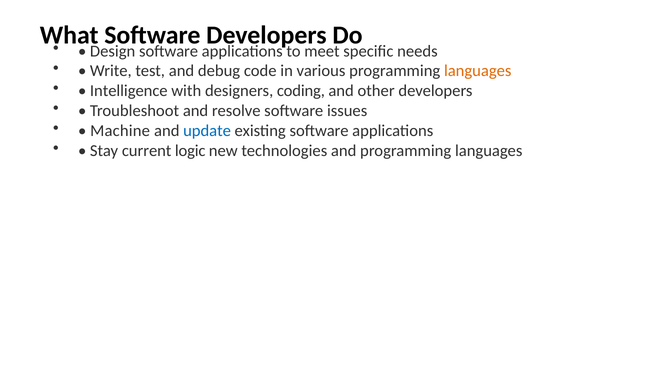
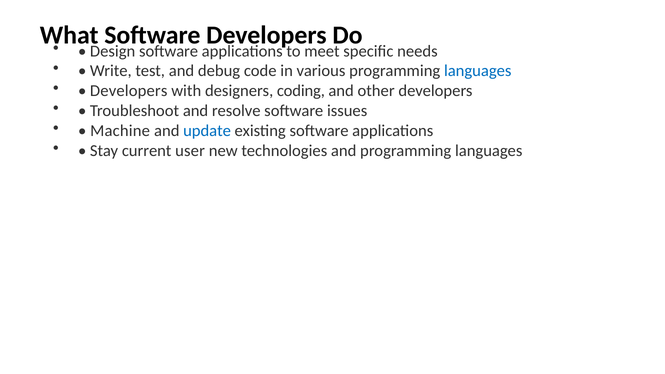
languages at (478, 71) colour: orange -> blue
Intelligence at (129, 91): Intelligence -> Developers
logic: logic -> user
